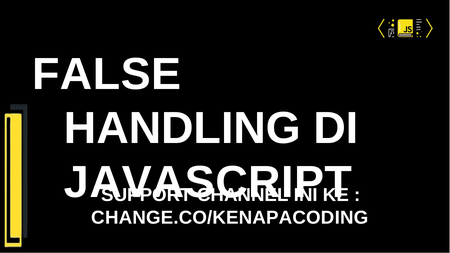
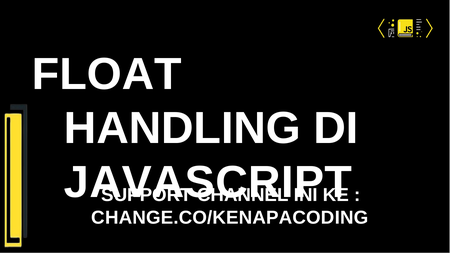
FALSE: FALSE -> FLOAT
